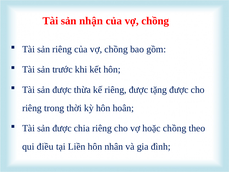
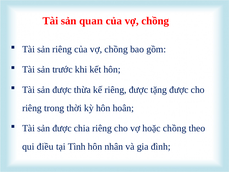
nhận: nhận -> quan
Liền: Liền -> Tình
